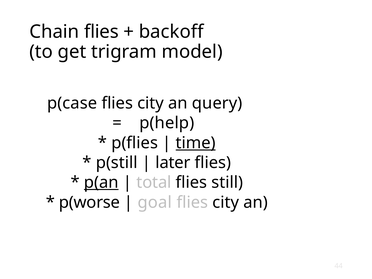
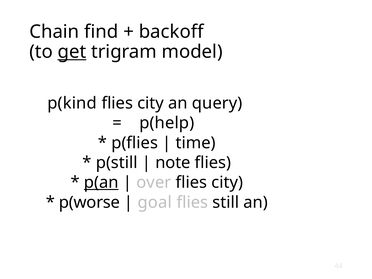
Chain flies: flies -> find
get underline: none -> present
p(case: p(case -> p(kind
time underline: present -> none
later: later -> note
total: total -> over
still at (227, 183): still -> city
city at (226, 202): city -> still
